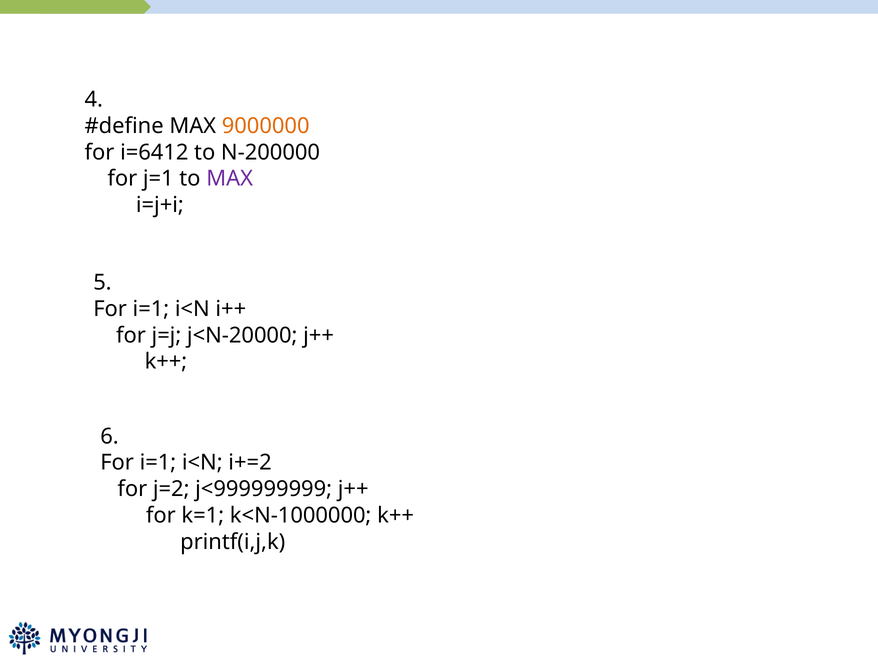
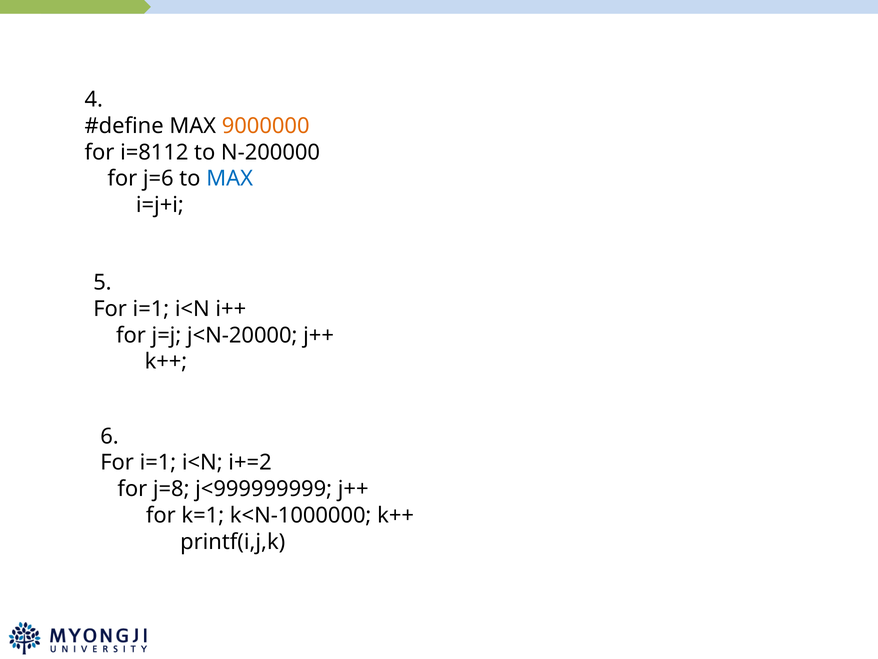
i=6412: i=6412 -> i=8112
j=1: j=1 -> j=6
MAX at (230, 178) colour: purple -> blue
j=2: j=2 -> j=8
